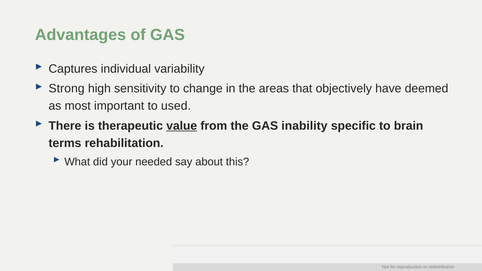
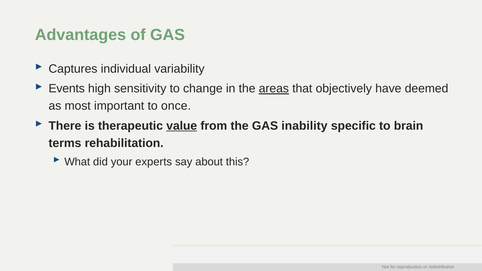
Strong: Strong -> Events
areas underline: none -> present
used: used -> once
needed: needed -> experts
